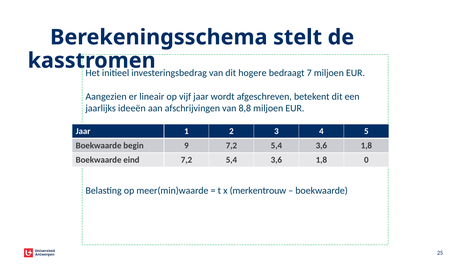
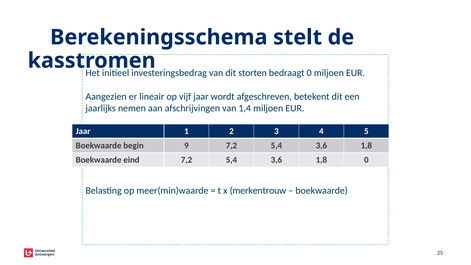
hogere: hogere -> storten
bedraagt 7: 7 -> 0
ideeën: ideeën -> nemen
8,8: 8,8 -> 1,4
